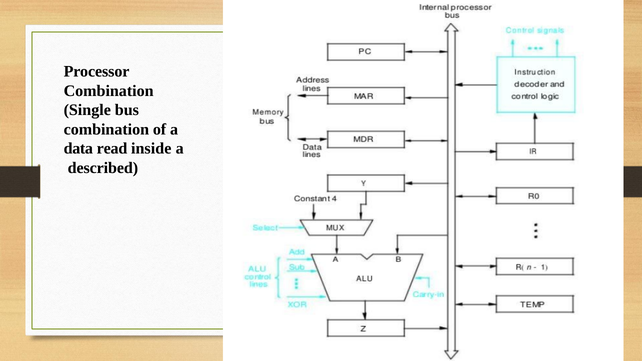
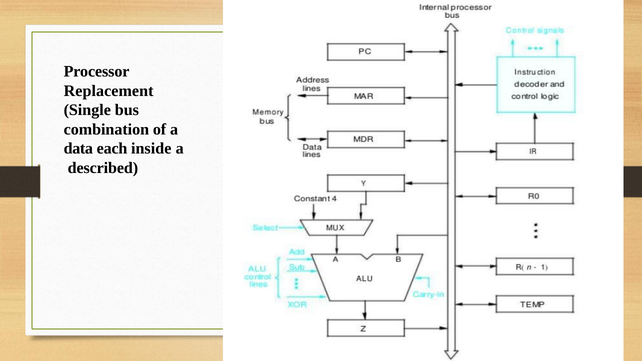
Combination at (109, 91): Combination -> Replacement
read: read -> each
